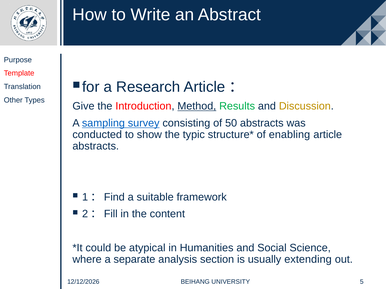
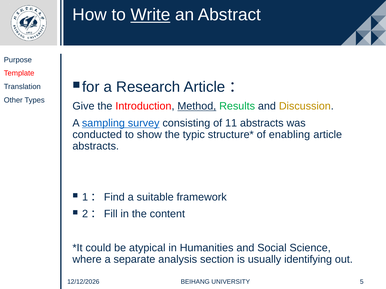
Write underline: none -> present
50: 50 -> 11
extending: extending -> identifying
